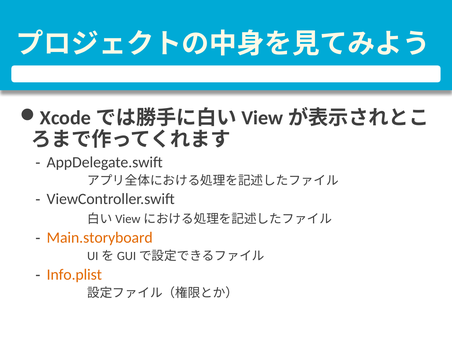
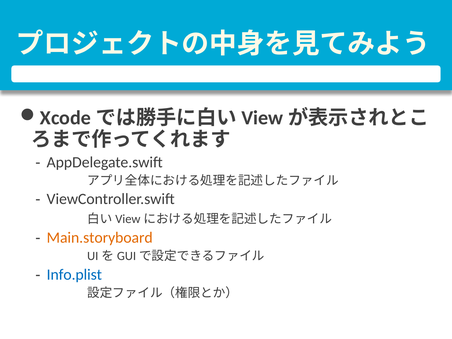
Info.plist colour: orange -> blue
